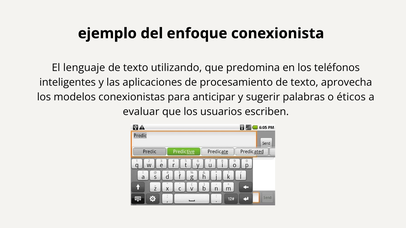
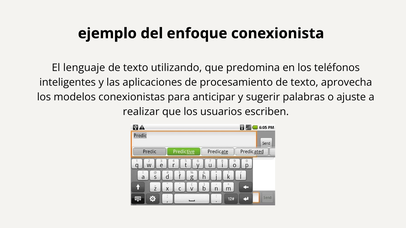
éticos: éticos -> ajuste
evaluar: evaluar -> realizar
